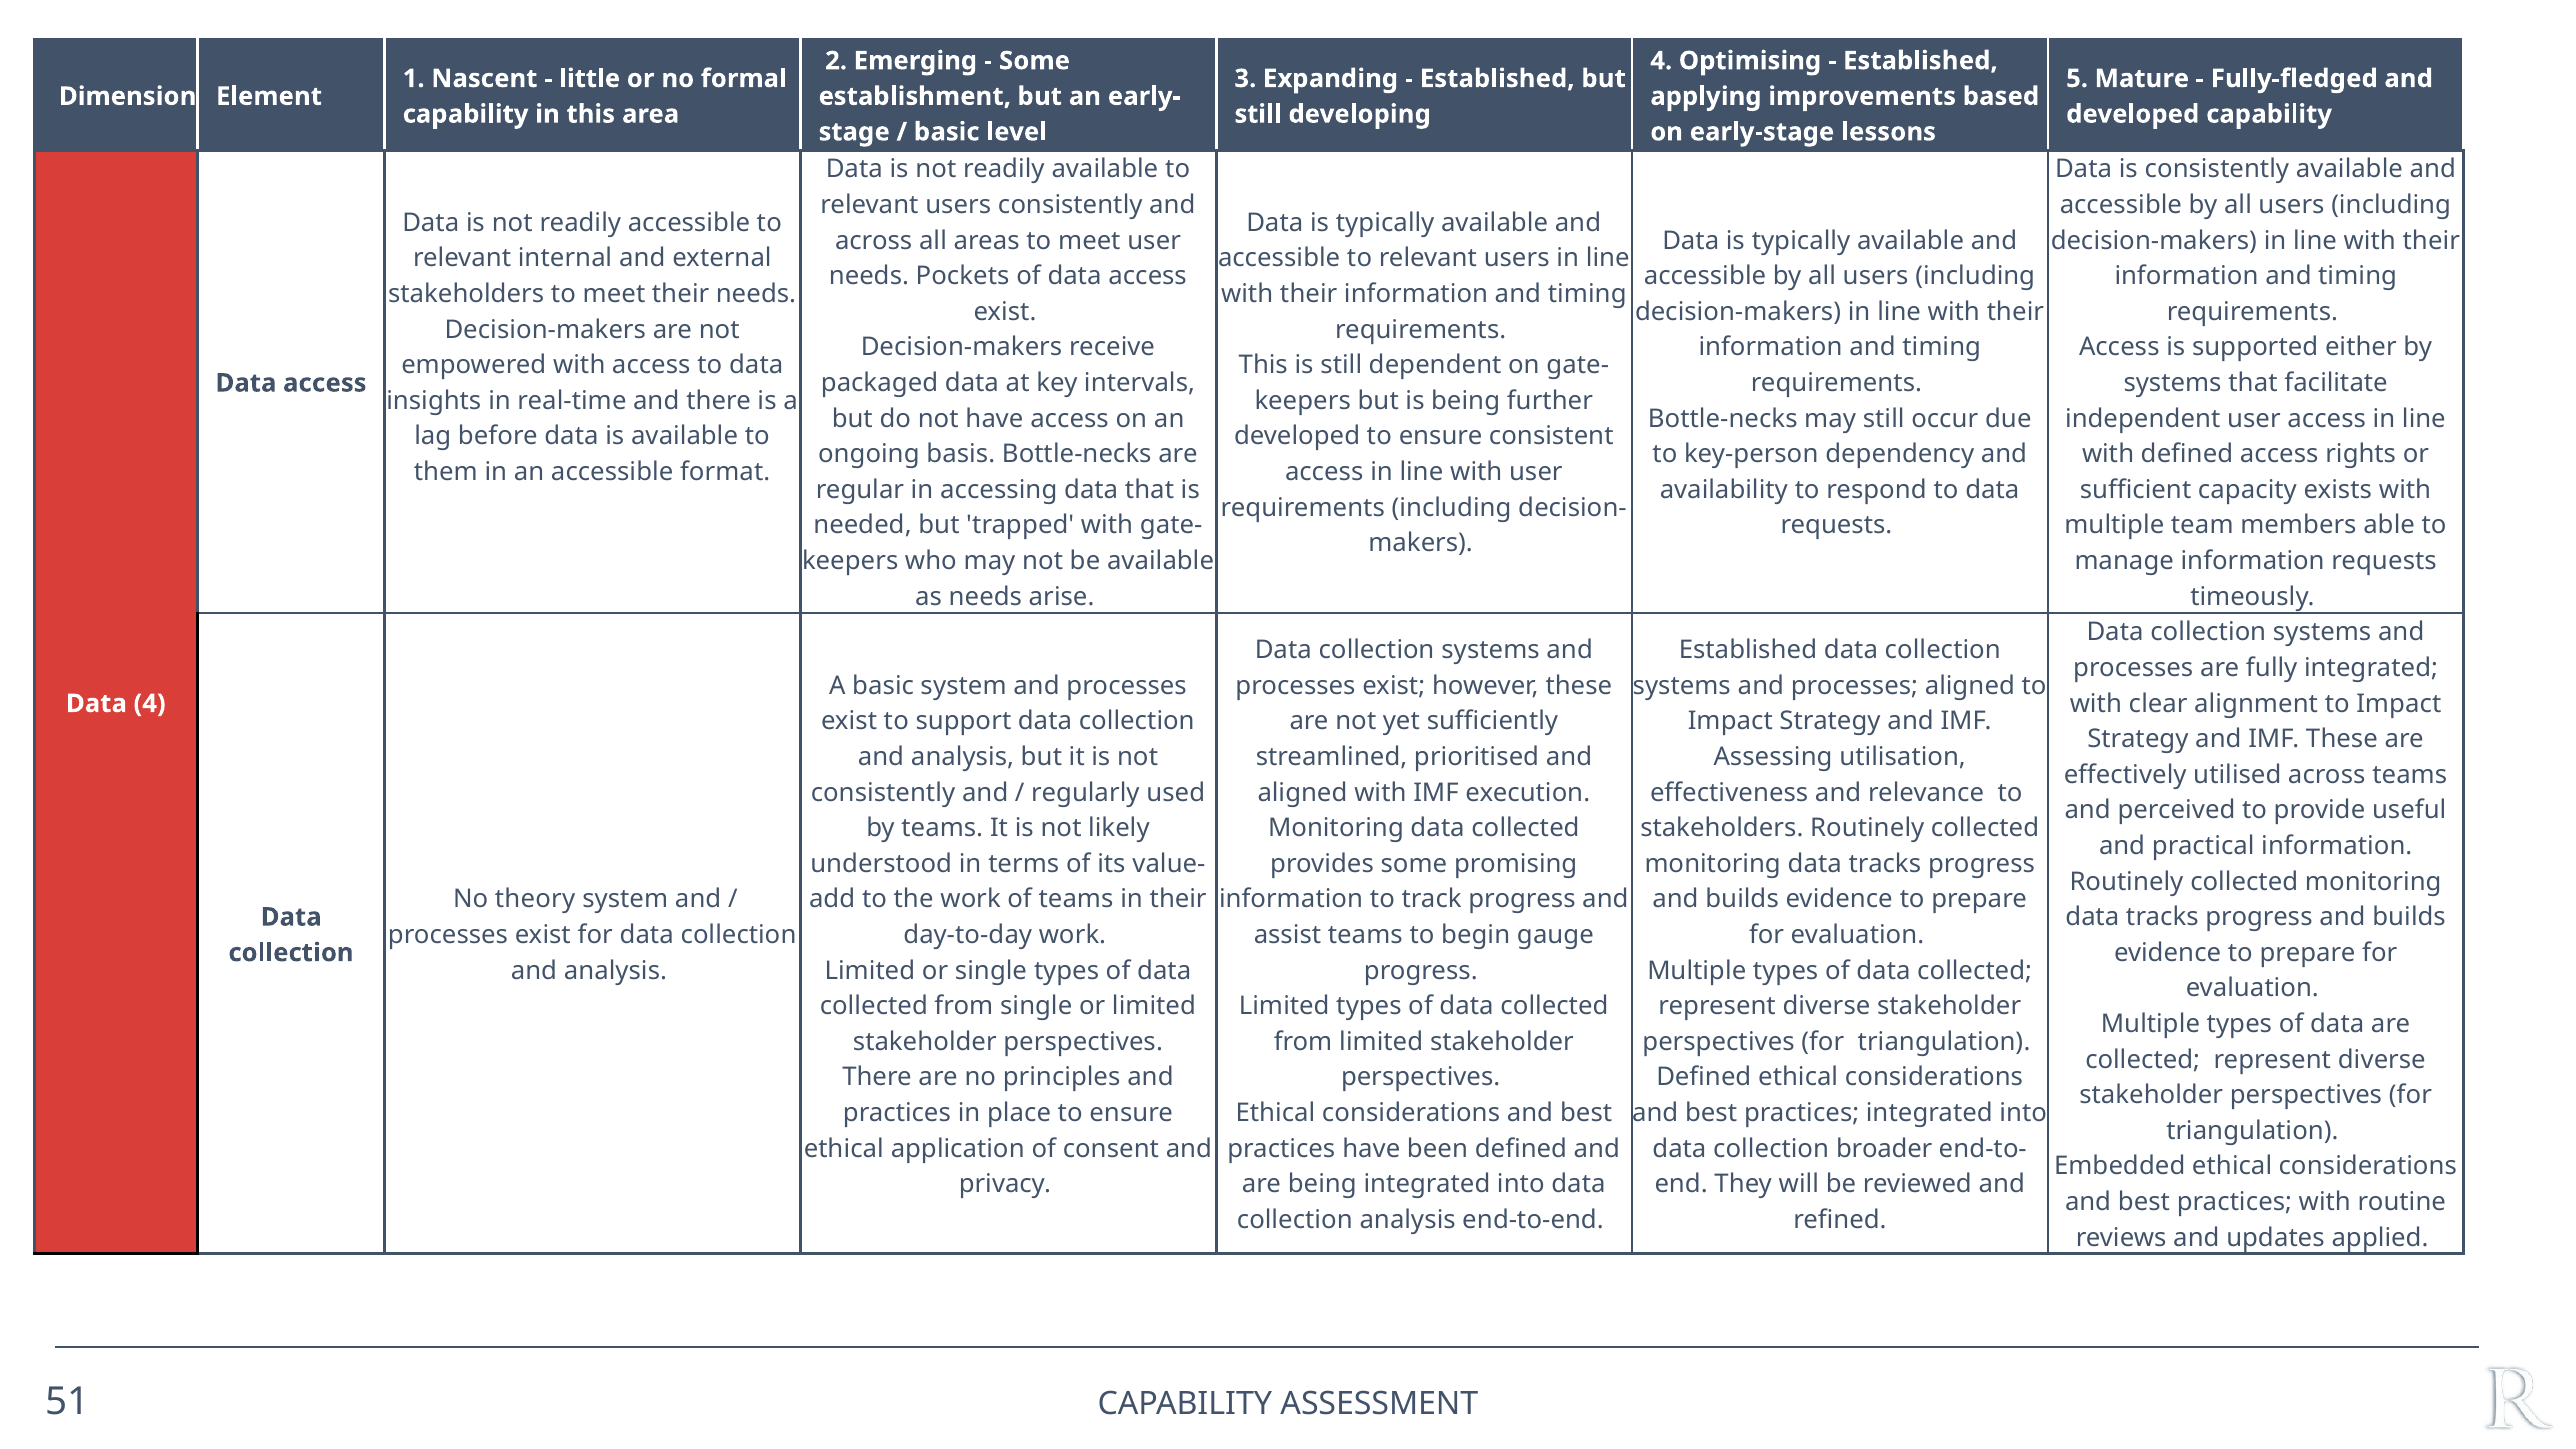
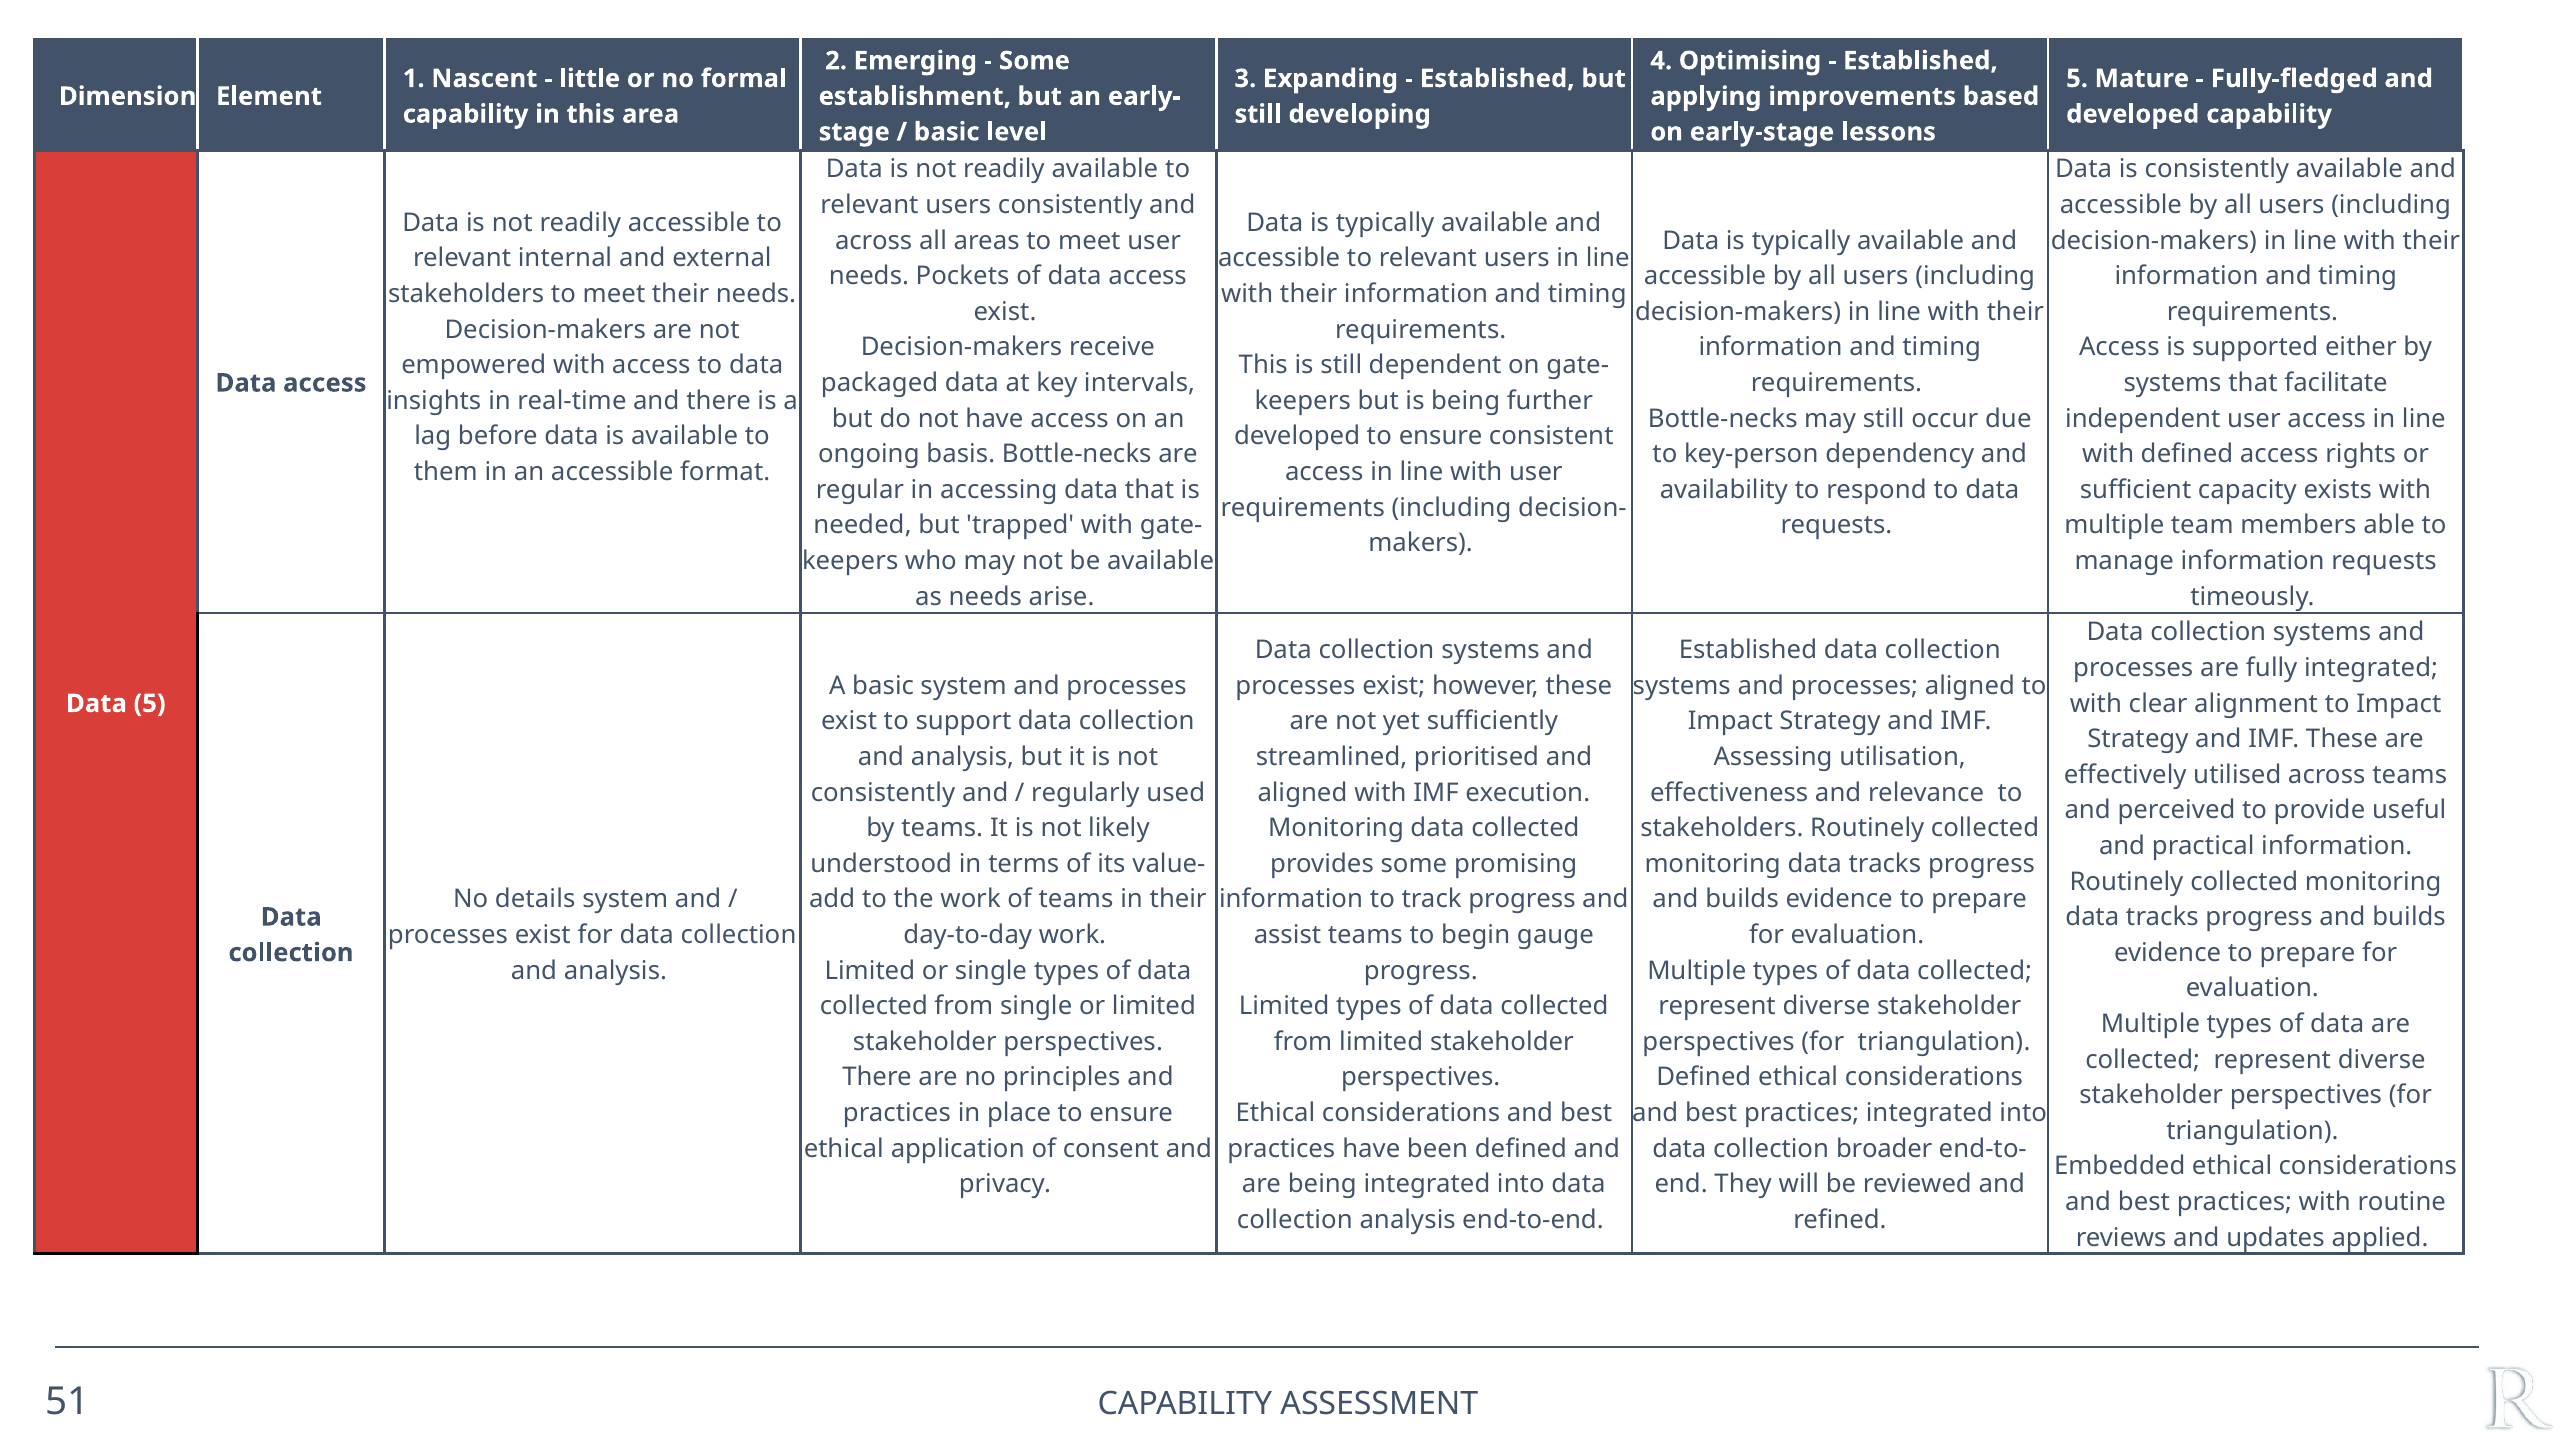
Data 4: 4 -> 5
theory: theory -> details
